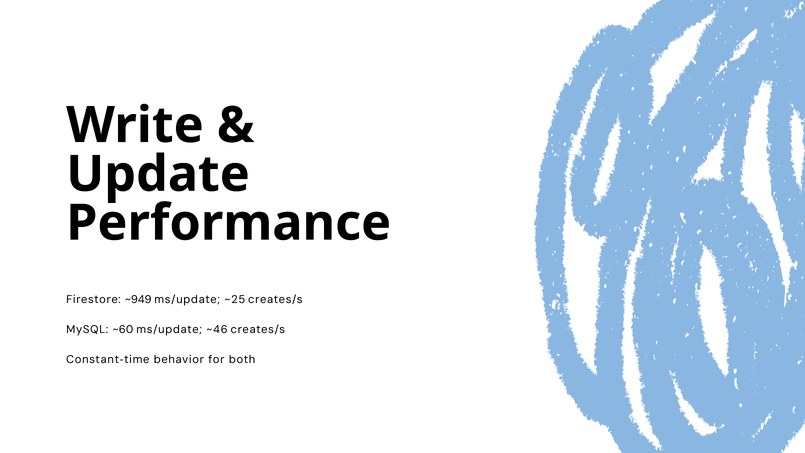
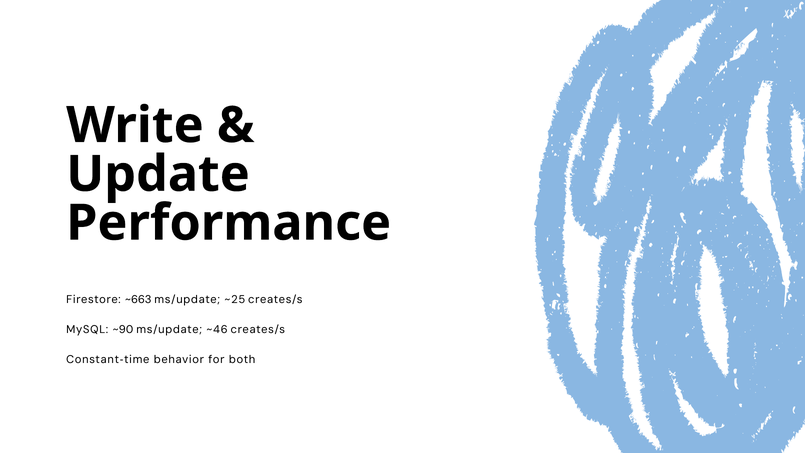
~949: ~949 -> ~663
~60: ~60 -> ~90
